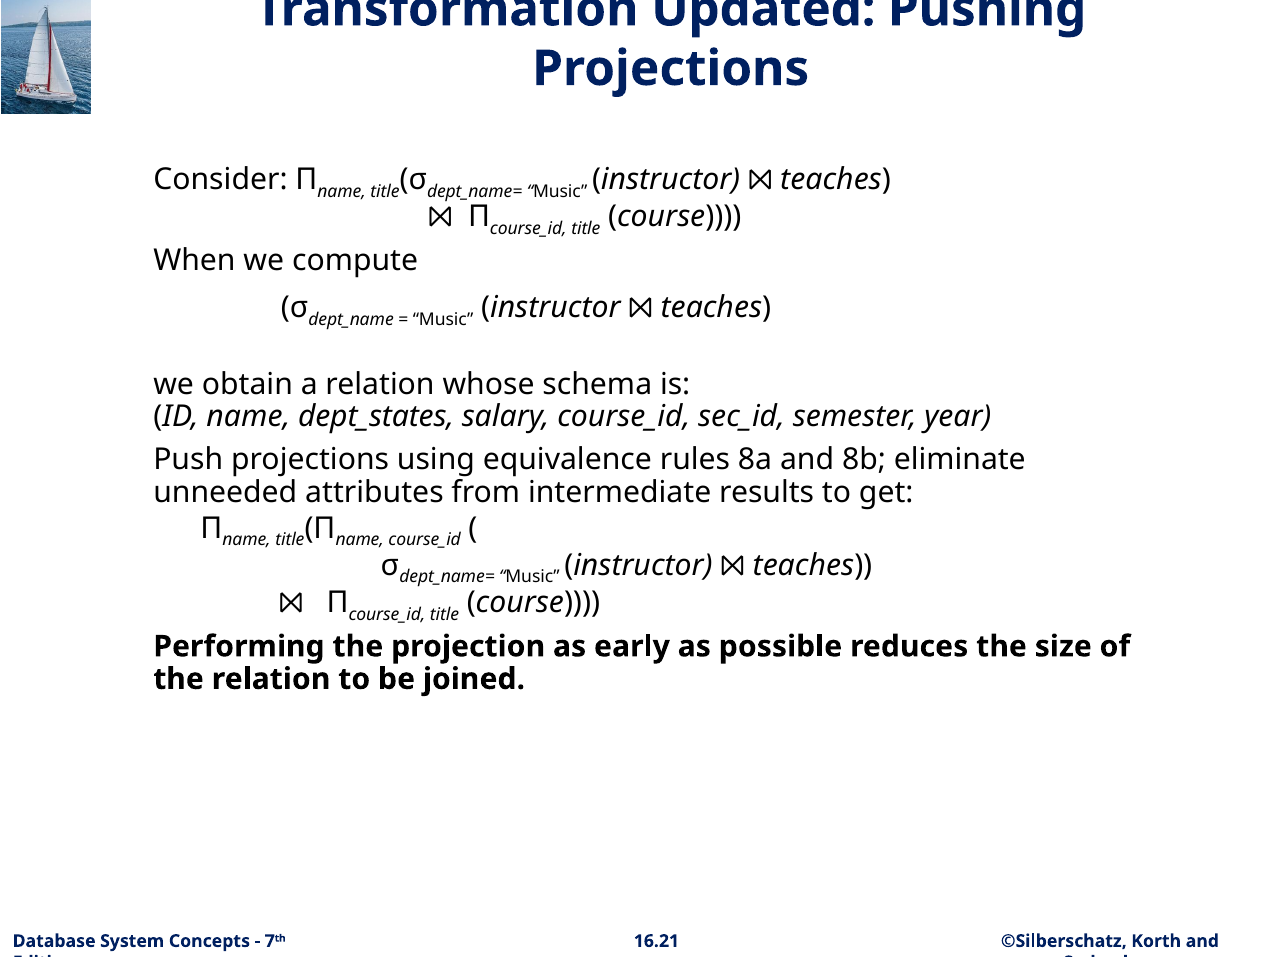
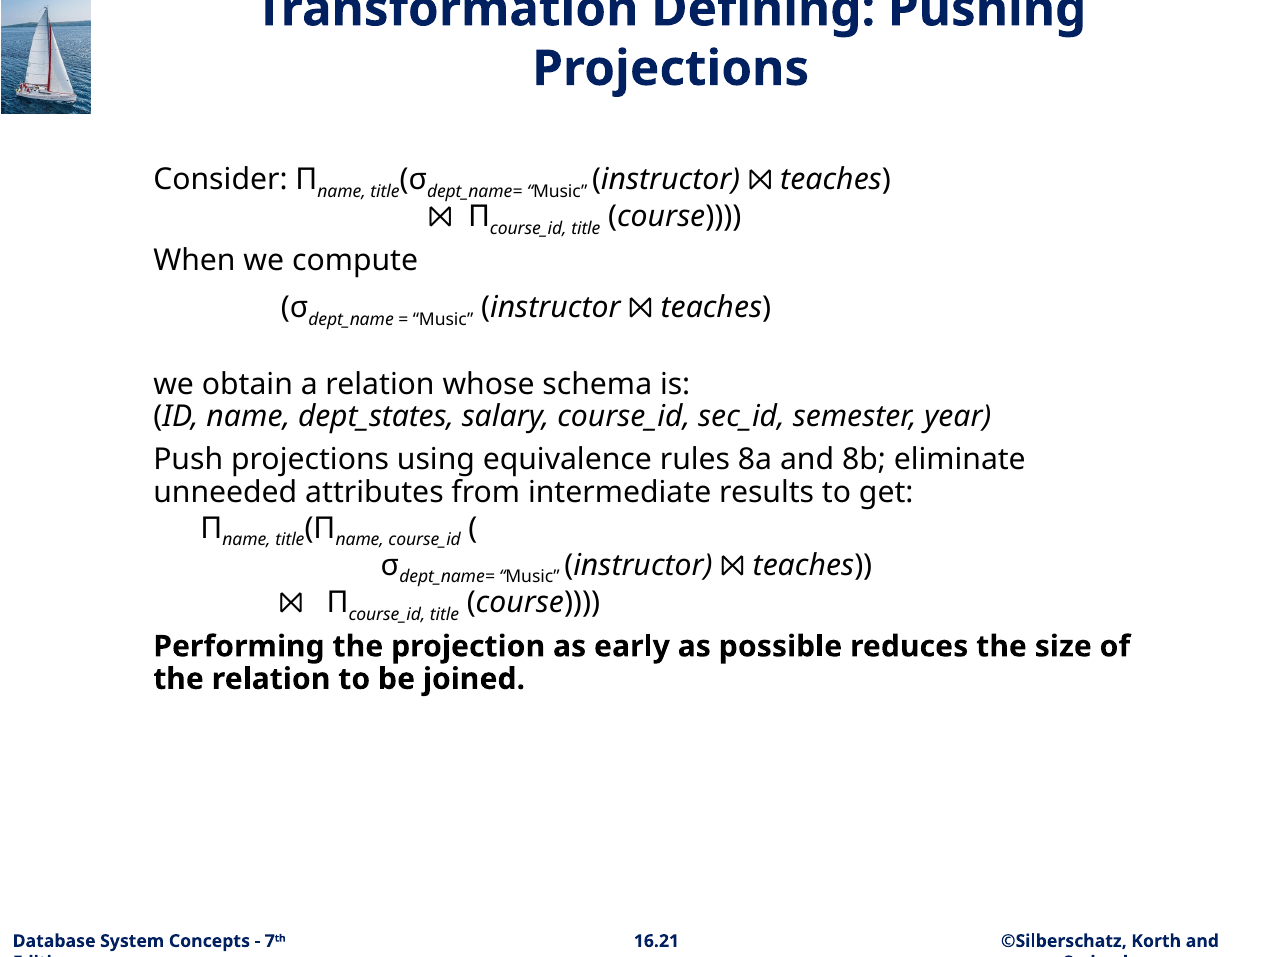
Updated: Updated -> Defining
